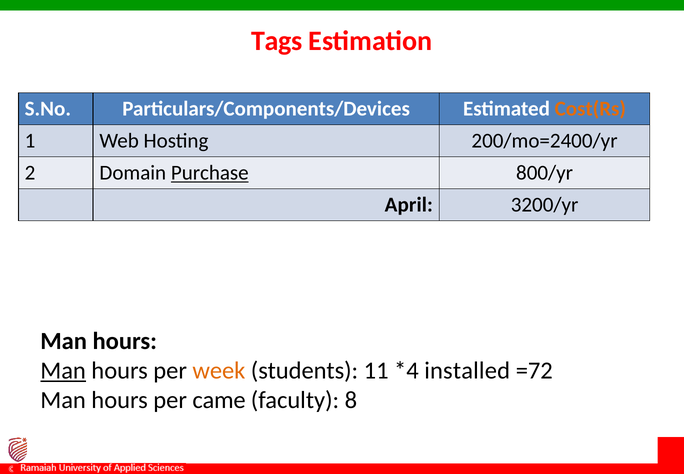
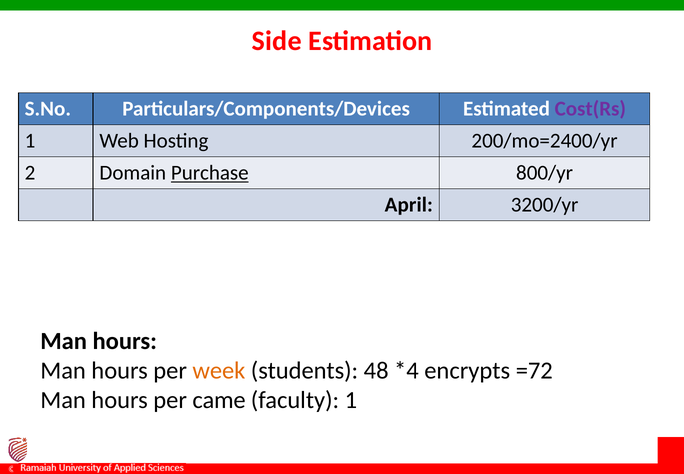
Tags: Tags -> Side
Cost(Rs colour: orange -> purple
Man at (63, 370) underline: present -> none
11: 11 -> 48
installed: installed -> encrypts
faculty 8: 8 -> 1
